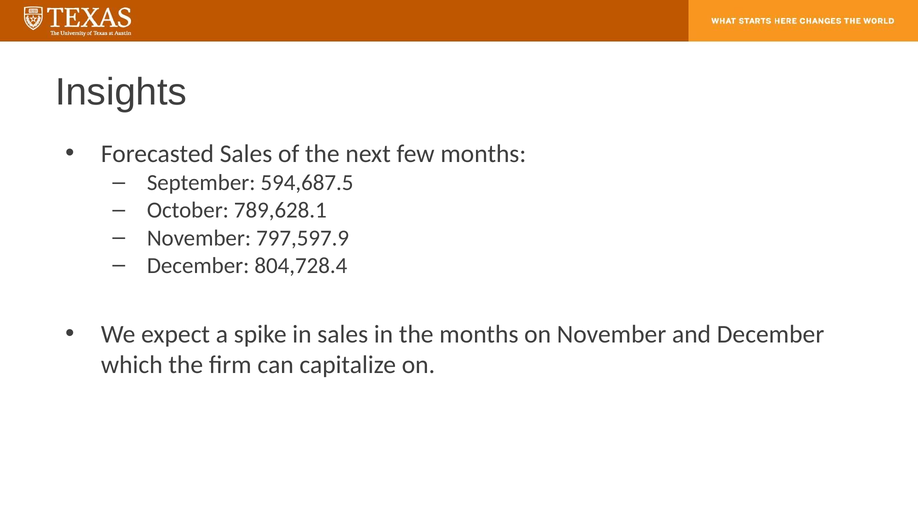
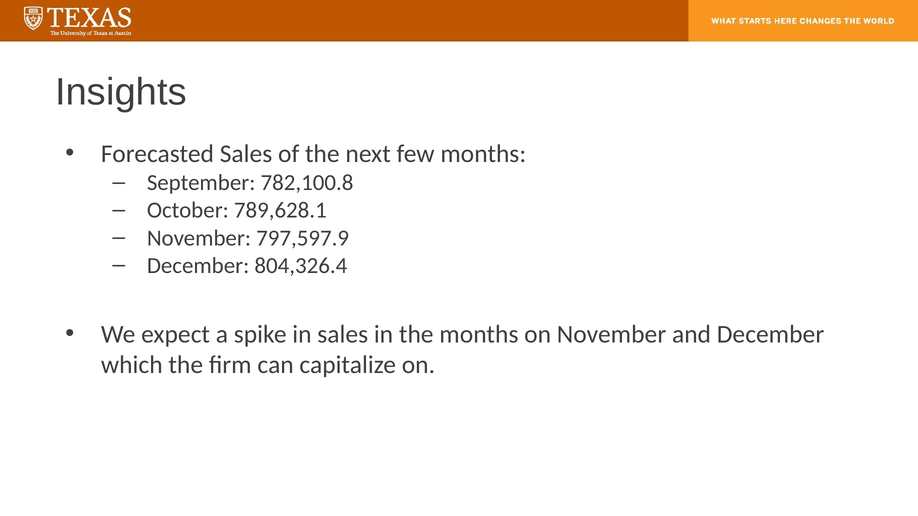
594,687.5: 594,687.5 -> 782,100.8
804,728.4: 804,728.4 -> 804,326.4
